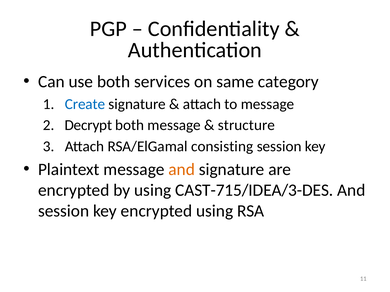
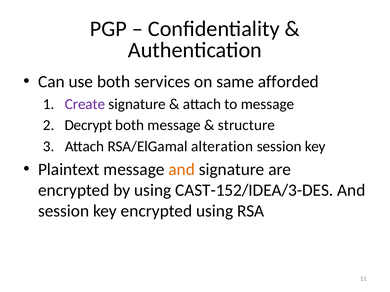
category: category -> afforded
Create colour: blue -> purple
consisting: consisting -> alteration
CAST-715/IDEA/3-DES: CAST-715/IDEA/3-DES -> CAST-152/IDEA/3-DES
